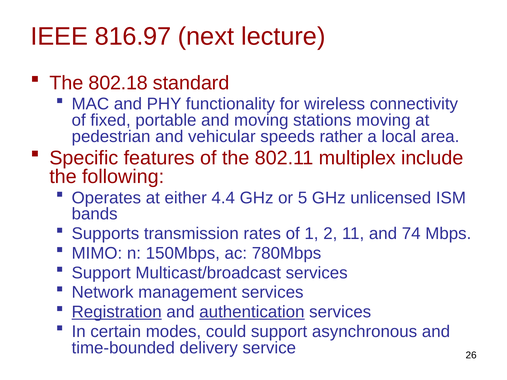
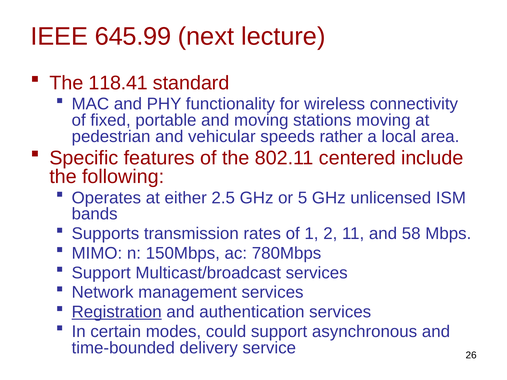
816.97: 816.97 -> 645.99
802.18: 802.18 -> 118.41
multiplex: multiplex -> centered
4.4: 4.4 -> 2.5
74: 74 -> 58
authentication underline: present -> none
